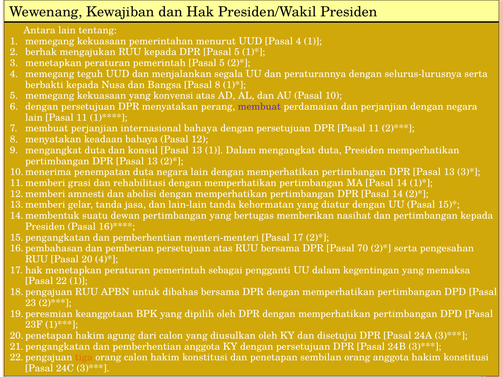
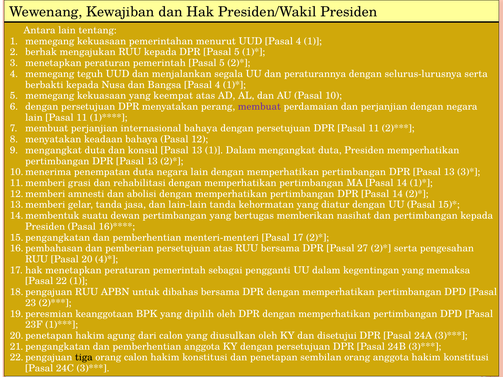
Bangsa Pasal 8: 8 -> 4
konvensi: konvensi -> keempat
70: 70 -> 27
tiga colour: orange -> black
